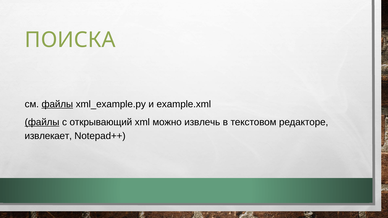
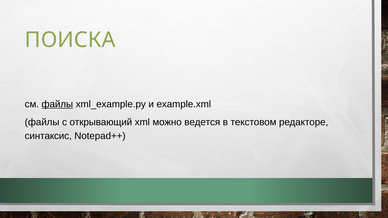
файлы at (42, 122) underline: present -> none
извлечь: извлечь -> ведется
извлекает: извлекает -> синтаксис
